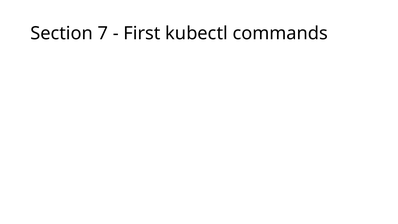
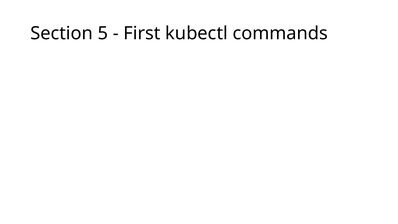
7: 7 -> 5
